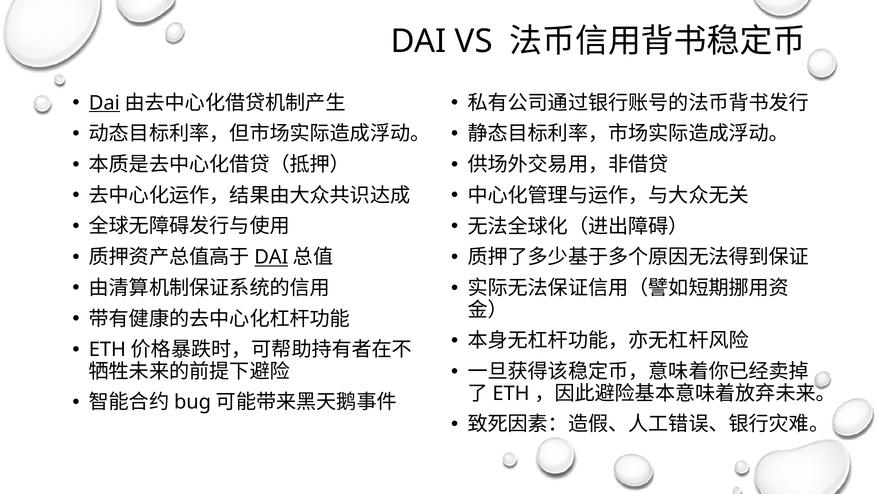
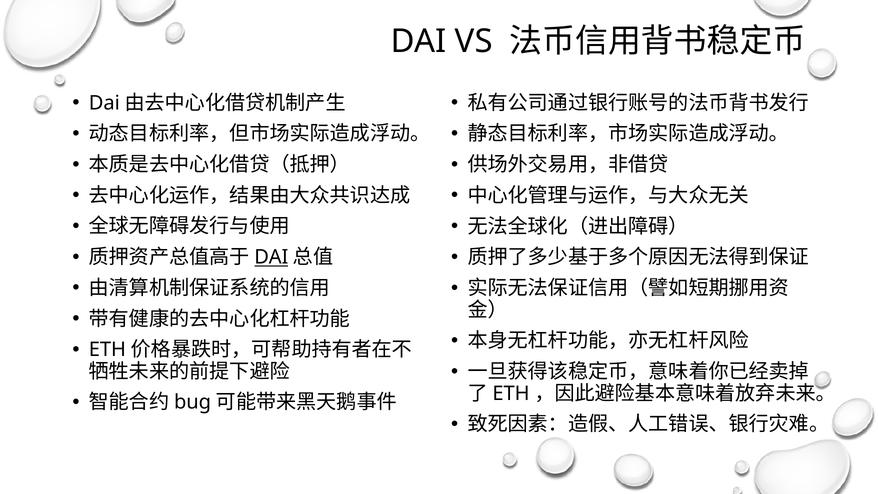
Dai at (104, 103) underline: present -> none
